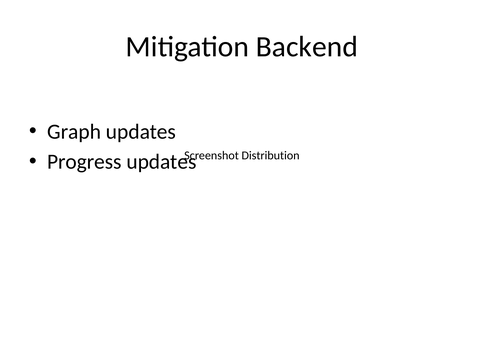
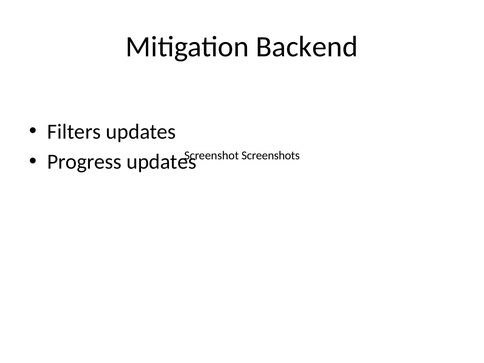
Graph: Graph -> Filters
Distribution: Distribution -> Screenshots
